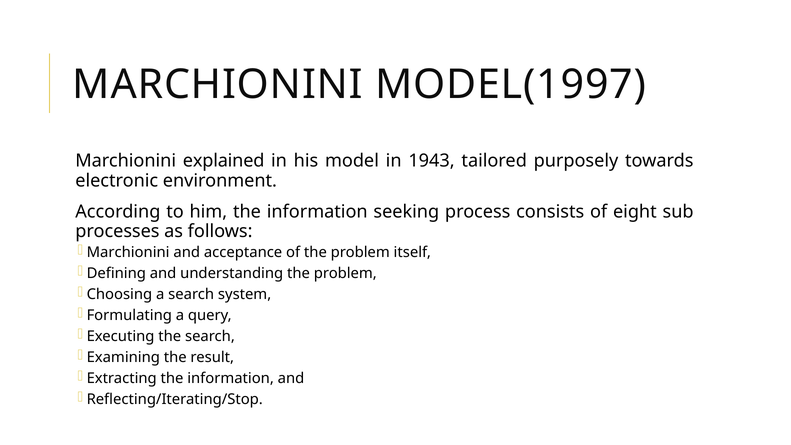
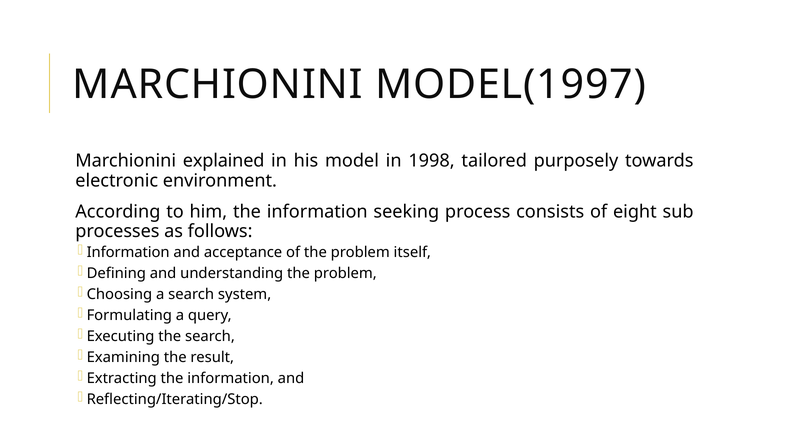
1943: 1943 -> 1998
Marchionini at (128, 252): Marchionini -> Information
